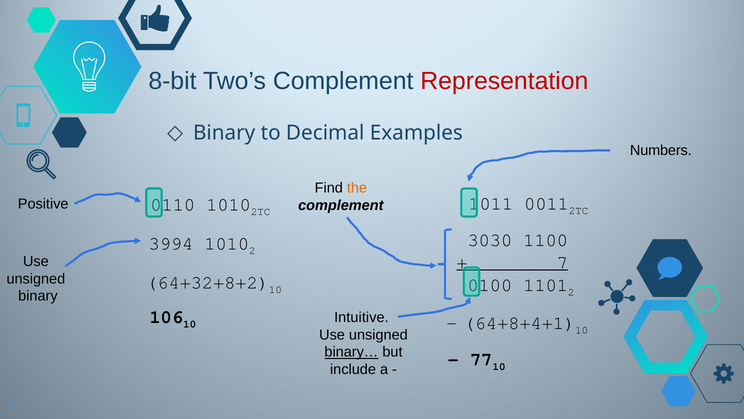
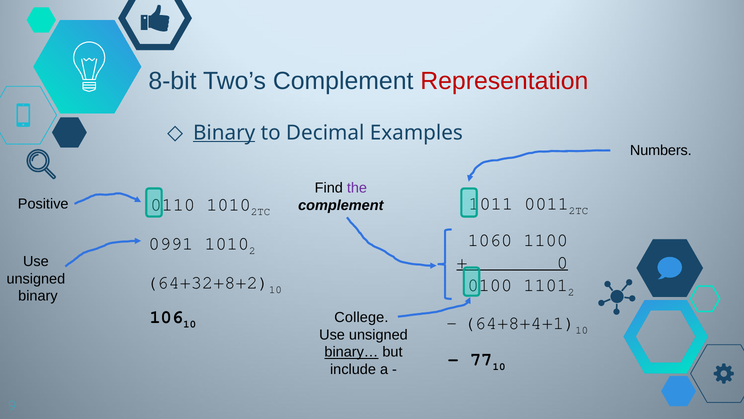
Binary at (224, 133) underline: none -> present
the colour: orange -> purple
3030: 3030 -> 1060
3994: 3994 -> 0991
7: 7 -> 0
Intuitive: Intuitive -> College
